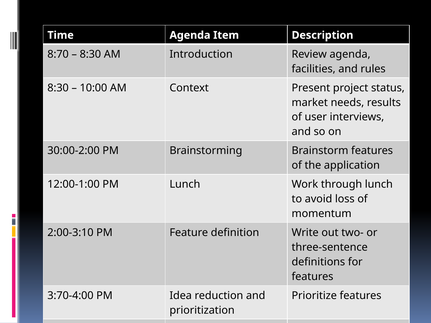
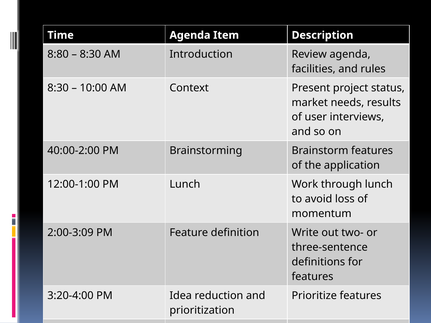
8:70: 8:70 -> 8:80
30:00-2:00: 30:00-2:00 -> 40:00-2:00
2:00-3:10: 2:00-3:10 -> 2:00-3:09
3:70-4:00: 3:70-4:00 -> 3:20-4:00
